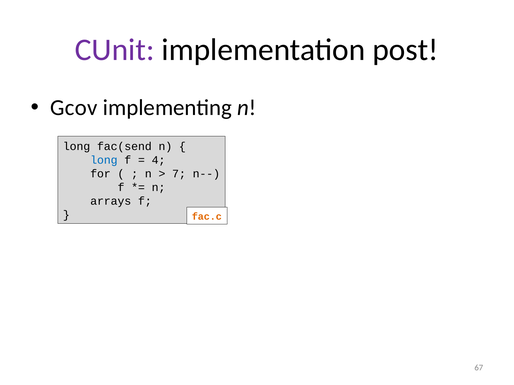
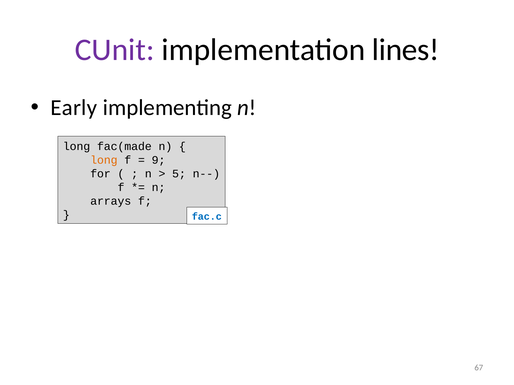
post: post -> lines
Gcov: Gcov -> Early
fac(send: fac(send -> fac(made
long at (104, 160) colour: blue -> orange
4: 4 -> 9
7: 7 -> 5
fac.c colour: orange -> blue
